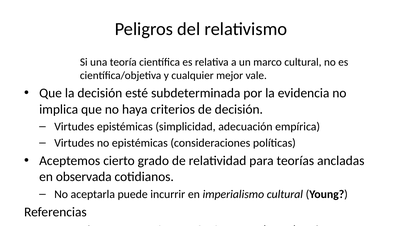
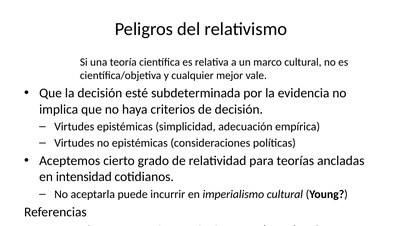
observada: observada -> intensidad
